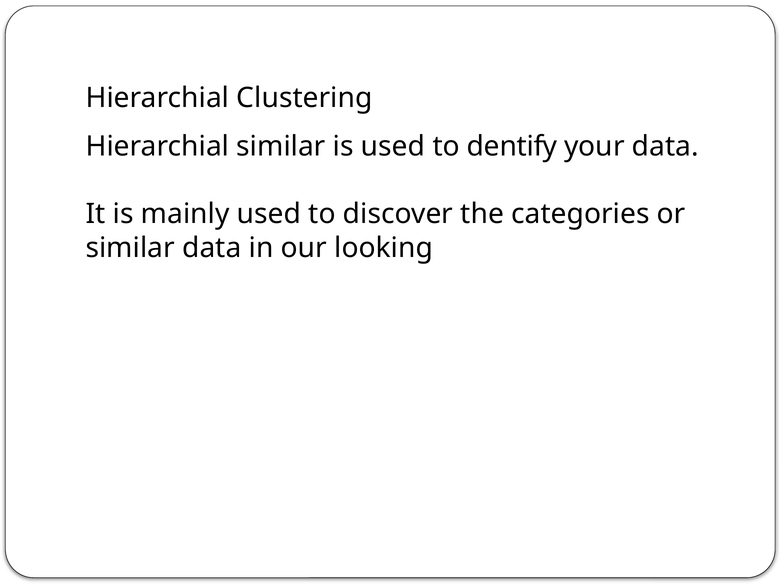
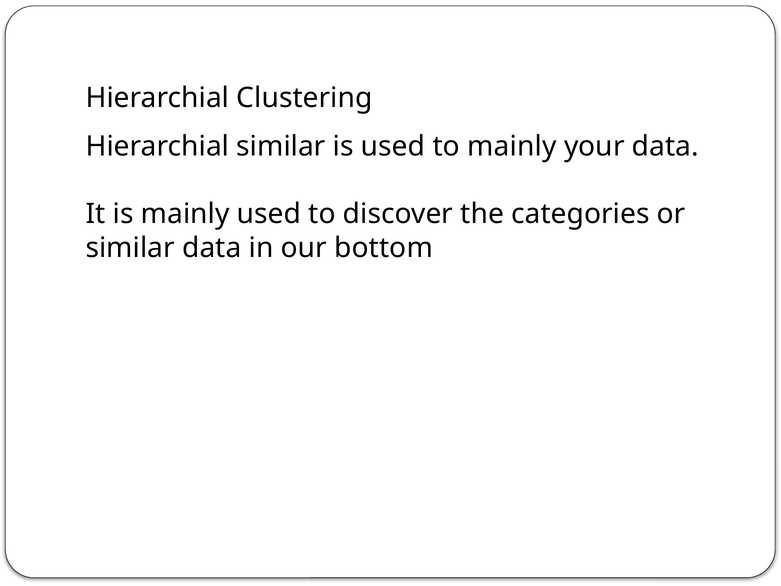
to dentify: dentify -> mainly
looking: looking -> bottom
